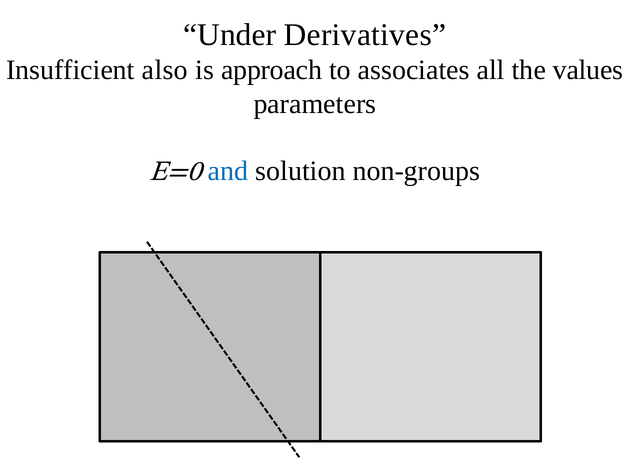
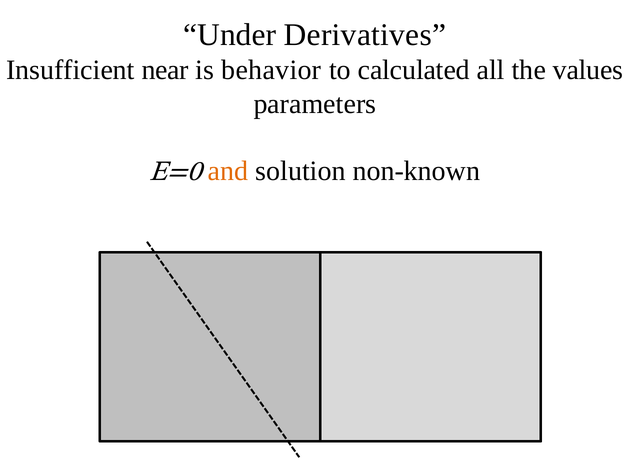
also: also -> near
approach: approach -> behavior
associates: associates -> calculated
and colour: blue -> orange
non-groups: non-groups -> non-known
